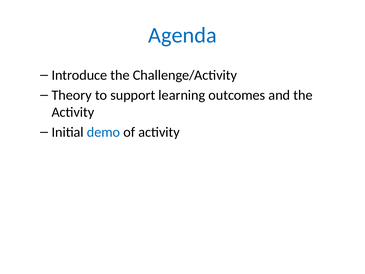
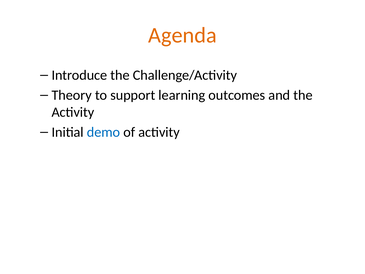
Agenda colour: blue -> orange
